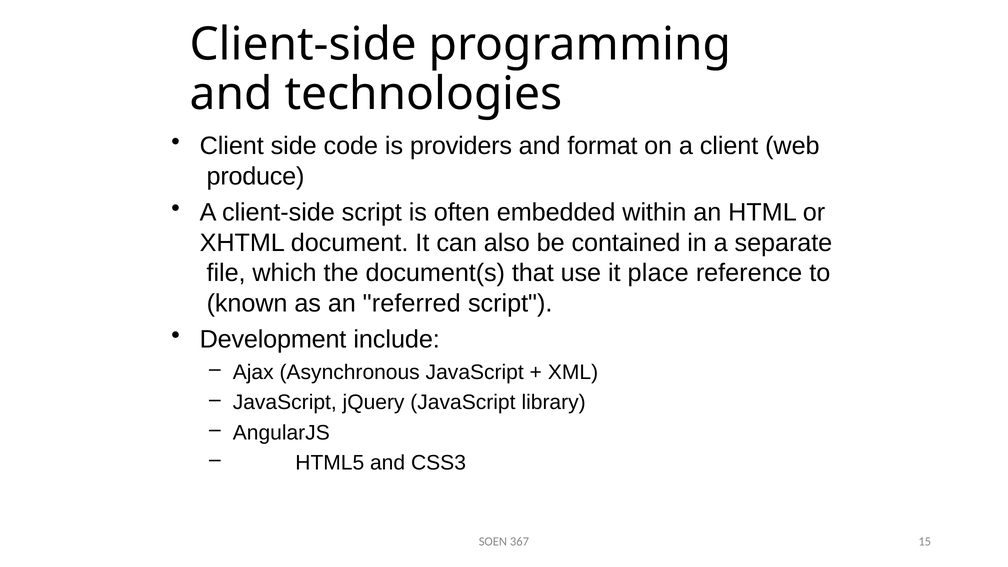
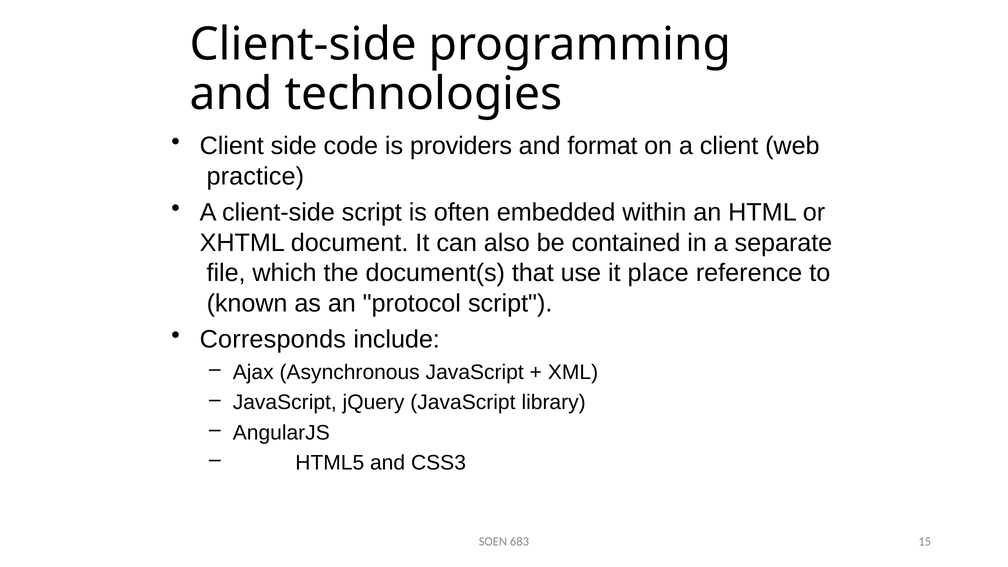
produce: produce -> practice
referred: referred -> protocol
Development: Development -> Corresponds
367: 367 -> 683
